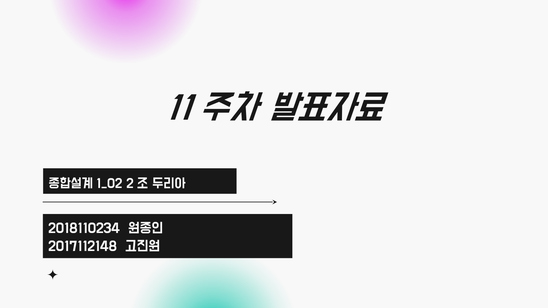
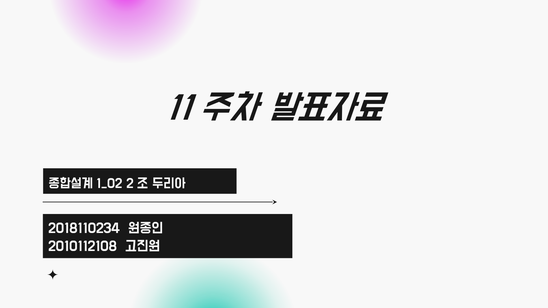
2017112148: 2017112148 -> 2010112108
